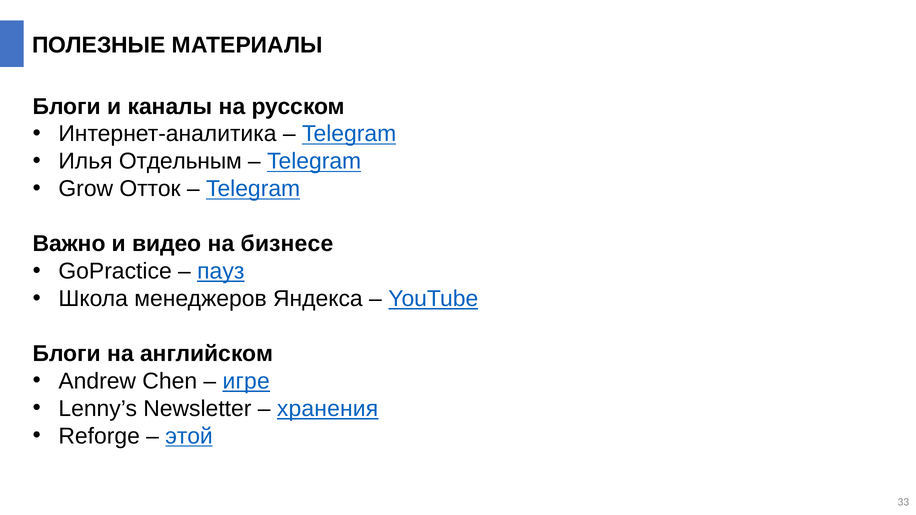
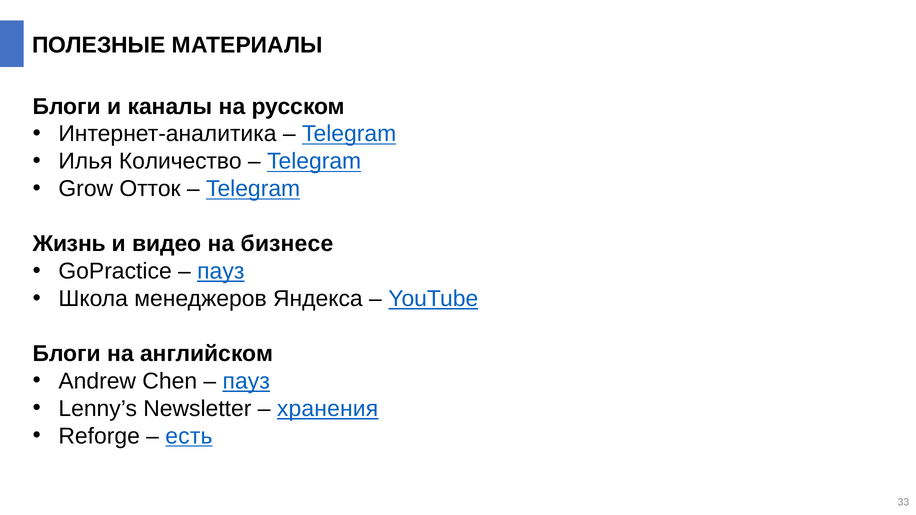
Отдельным: Отдельным -> Количество
Важно: Важно -> Жизнь
игре at (246, 381): игре -> пауз
этой: этой -> есть
